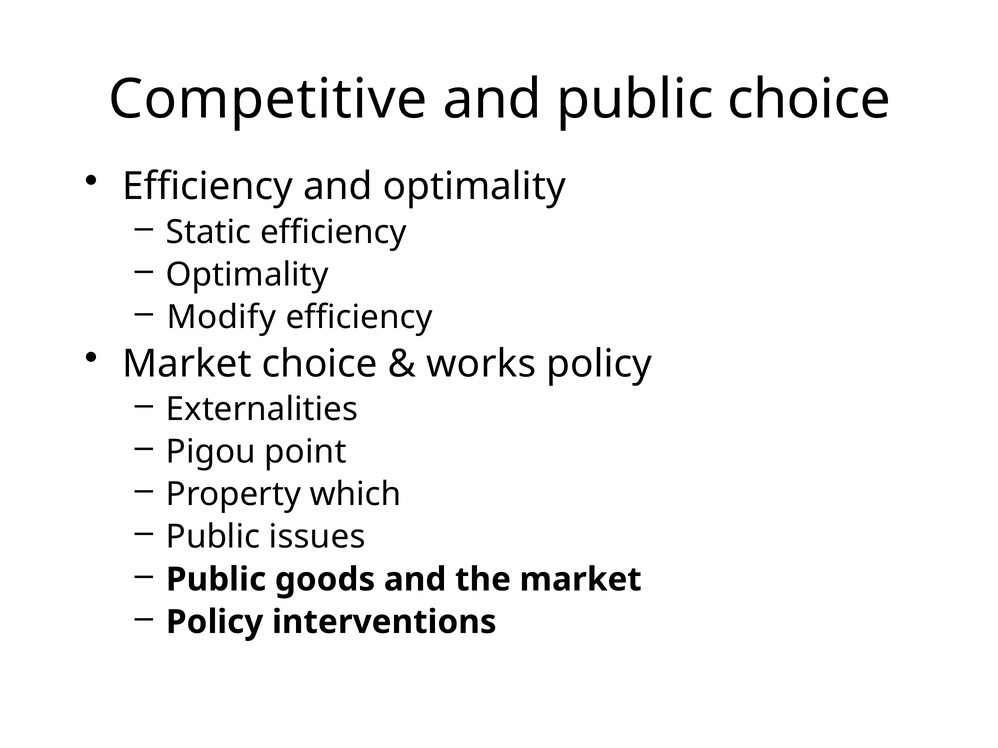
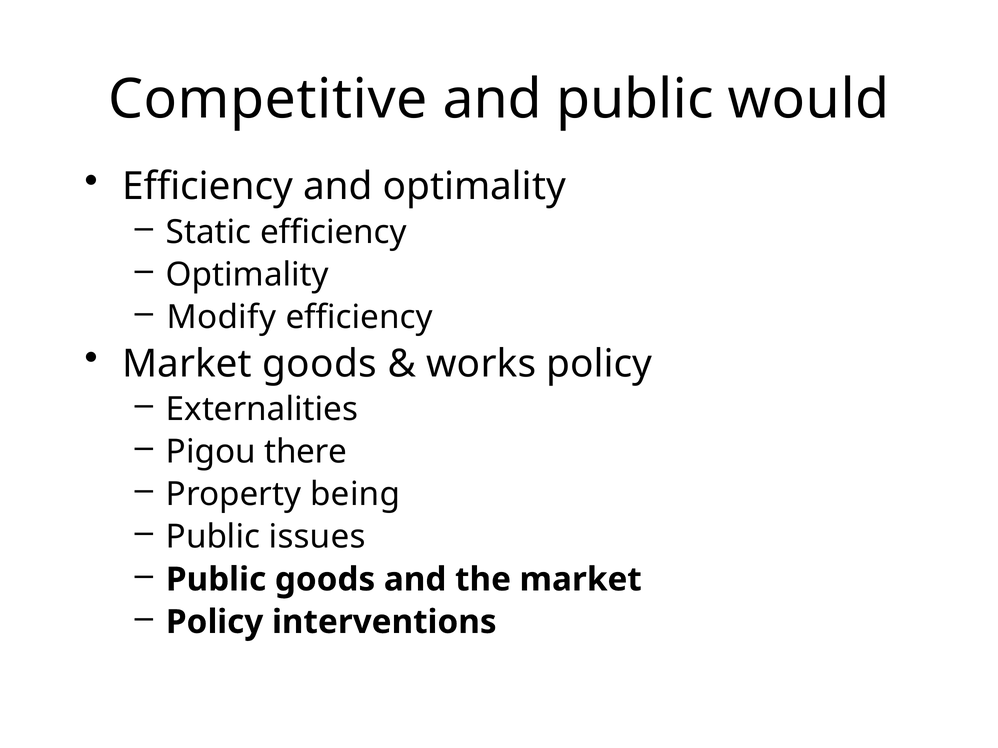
public choice: choice -> would
Market choice: choice -> goods
point: point -> there
which: which -> being
